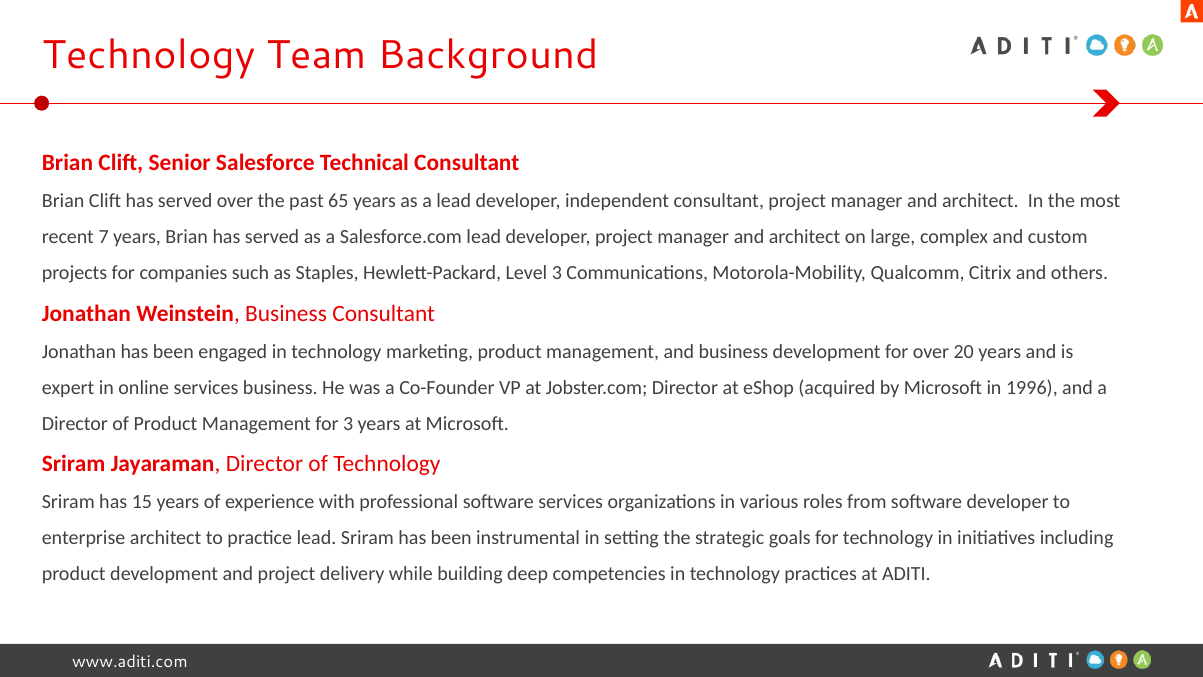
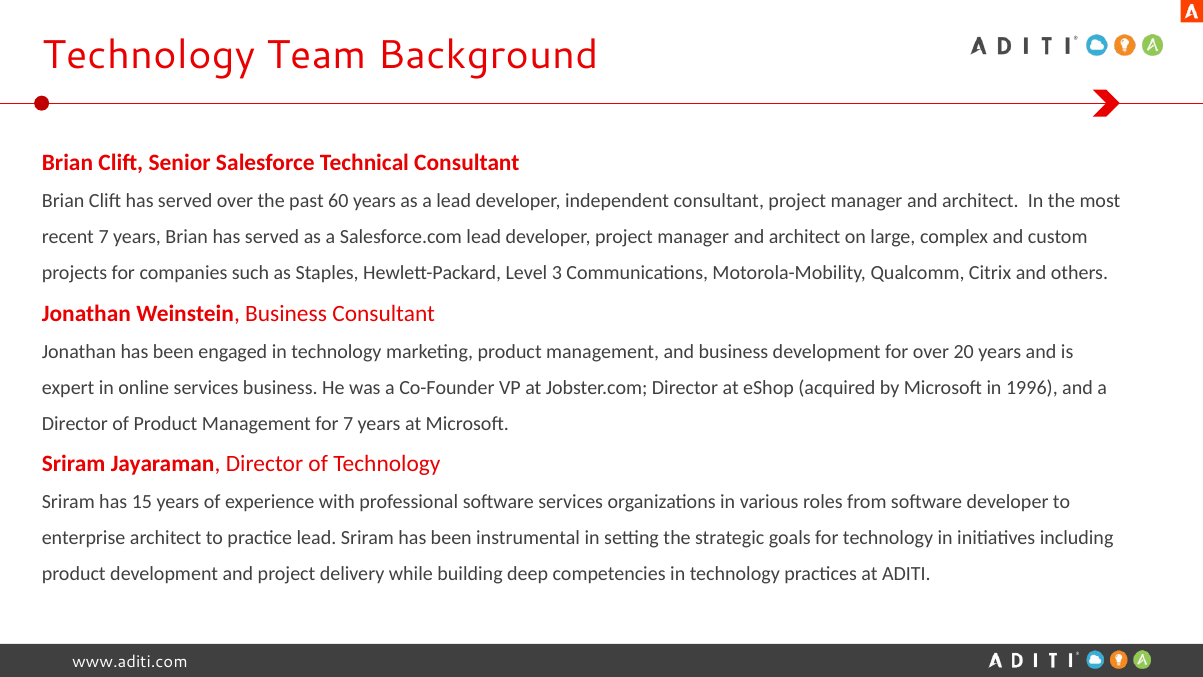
65: 65 -> 60
for 3: 3 -> 7
